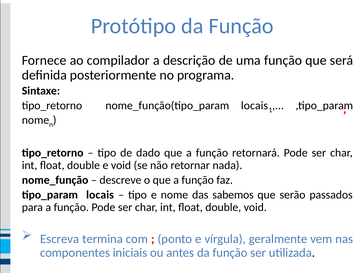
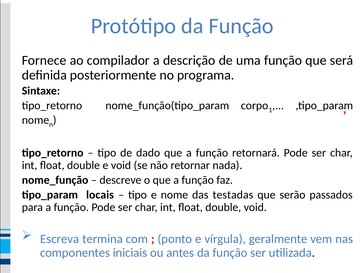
nome_função(tipo_param locais: locais -> corpo
sabemos: sabemos -> testadas
